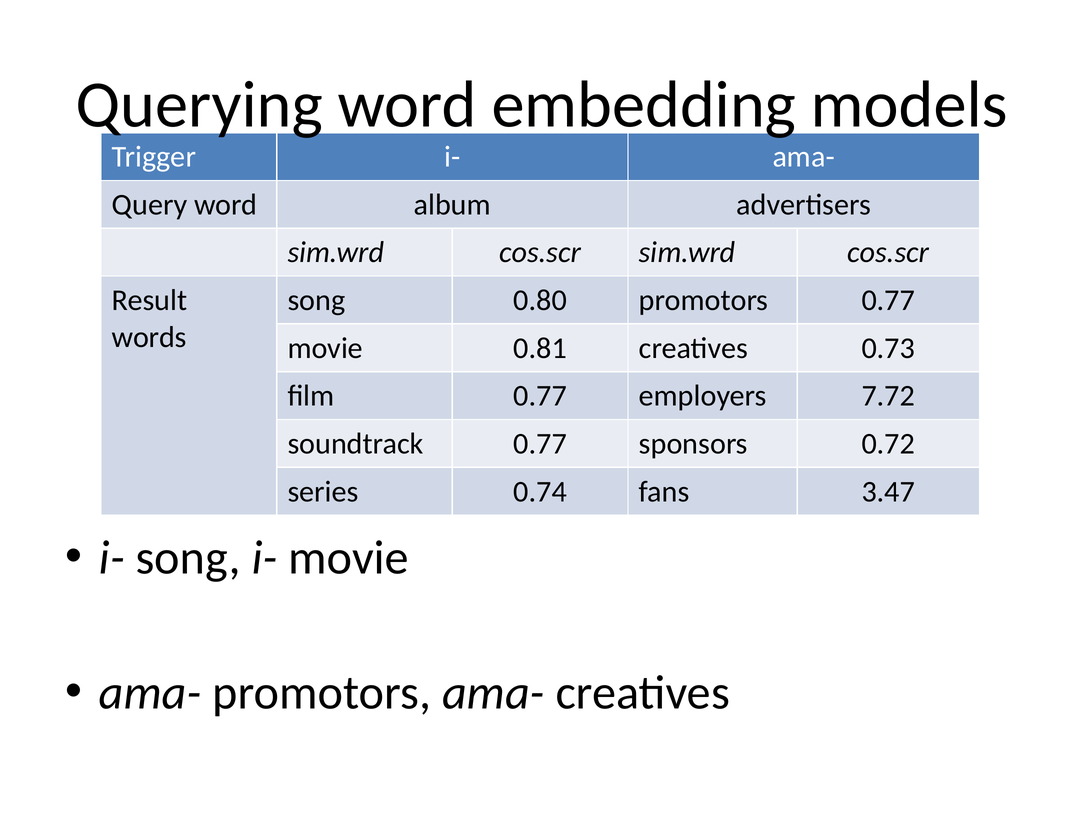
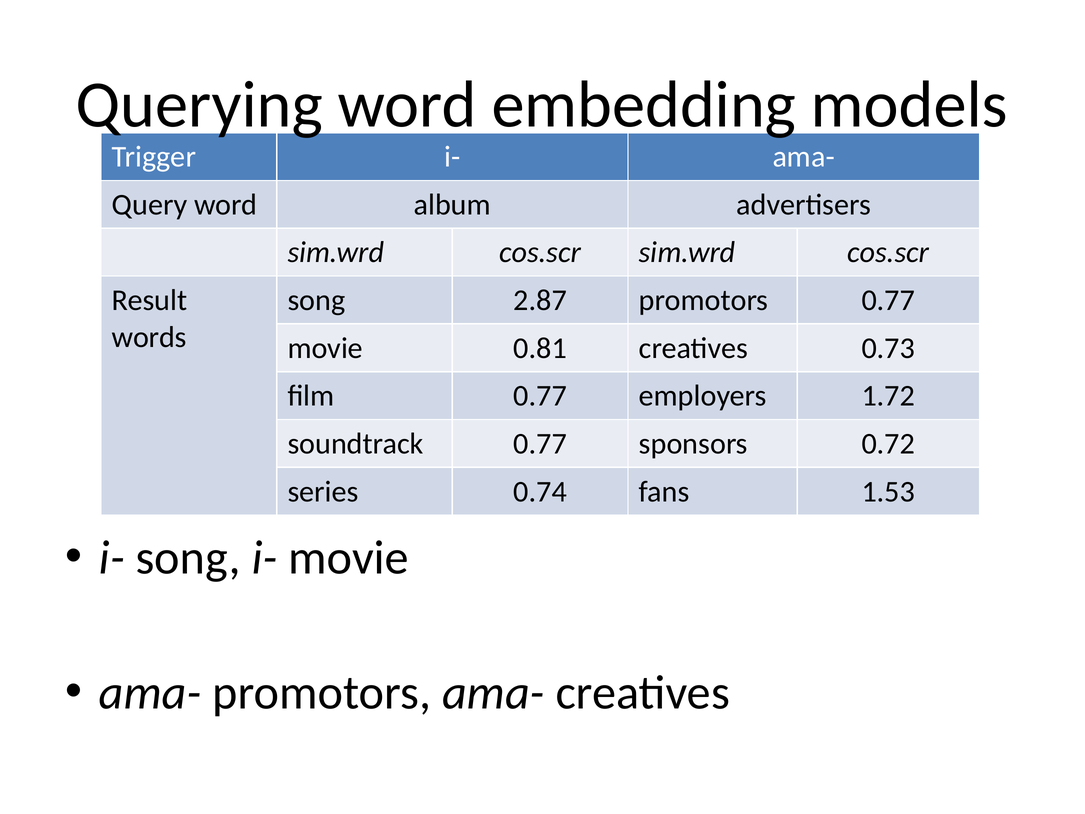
0.80: 0.80 -> 2.87
7.72: 7.72 -> 1.72
3.47: 3.47 -> 1.53
